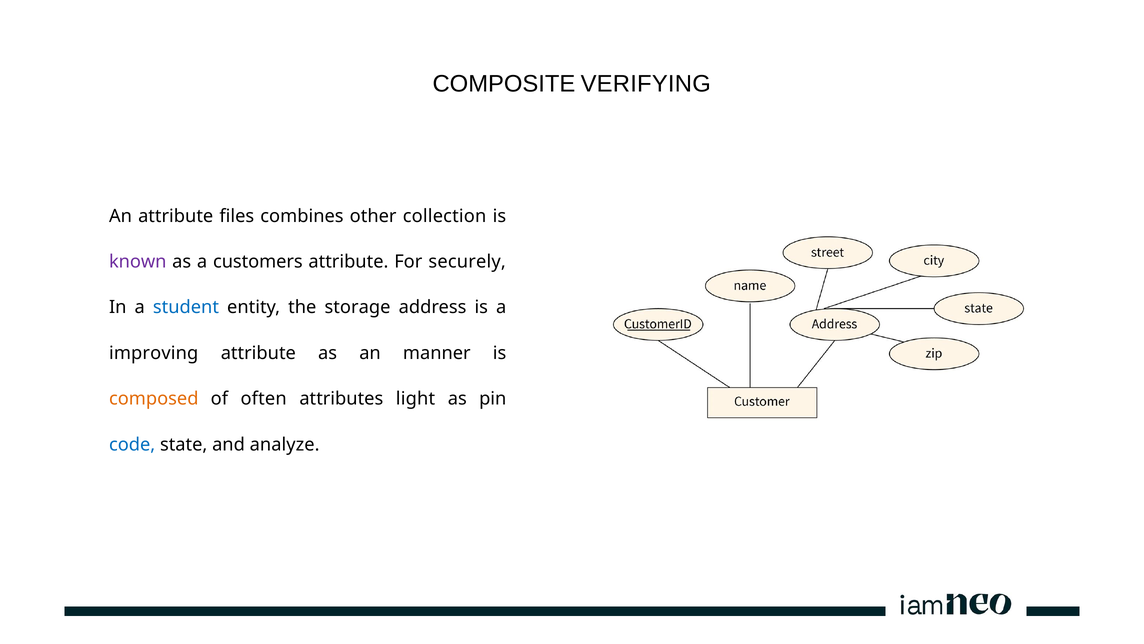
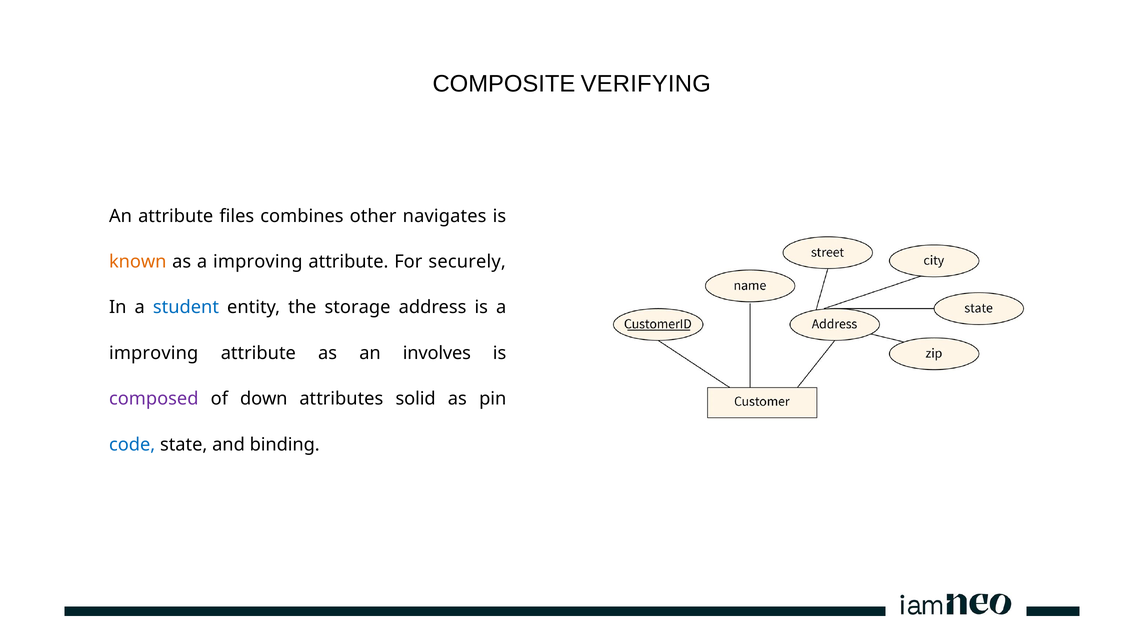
collection: collection -> navigates
known colour: purple -> orange
as a customers: customers -> improving
manner: manner -> involves
composed colour: orange -> purple
often: often -> down
light: light -> solid
analyze: analyze -> binding
